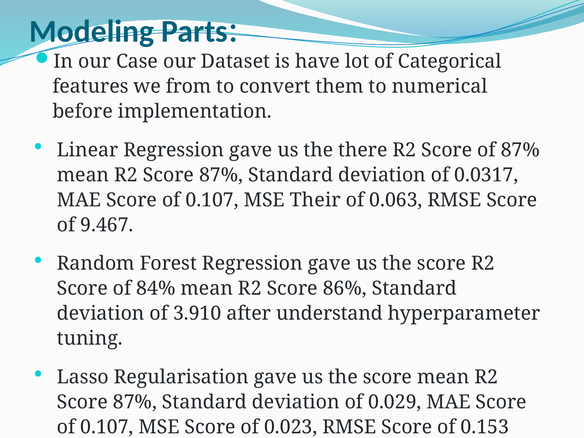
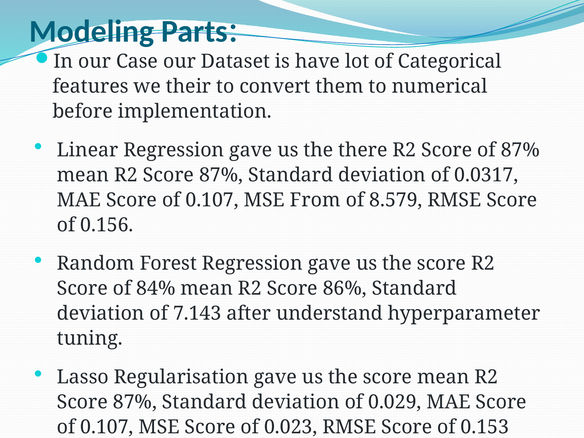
from: from -> their
Their: Their -> From
0.063: 0.063 -> 8.579
9.467: 9.467 -> 0.156
3.910: 3.910 -> 7.143
